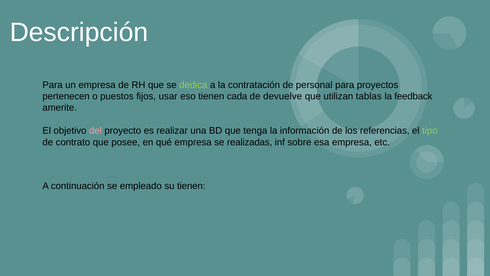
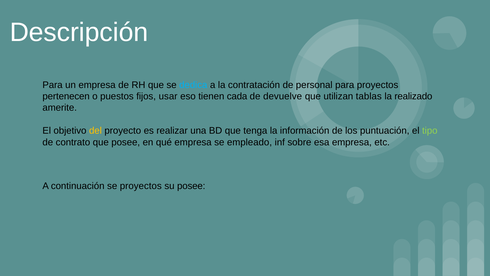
dedica colour: light green -> light blue
feedback: feedback -> realizado
del colour: pink -> yellow
referencias: referencias -> puntuación
realizadas: realizadas -> empleado
se empleado: empleado -> proyectos
su tienen: tienen -> posee
